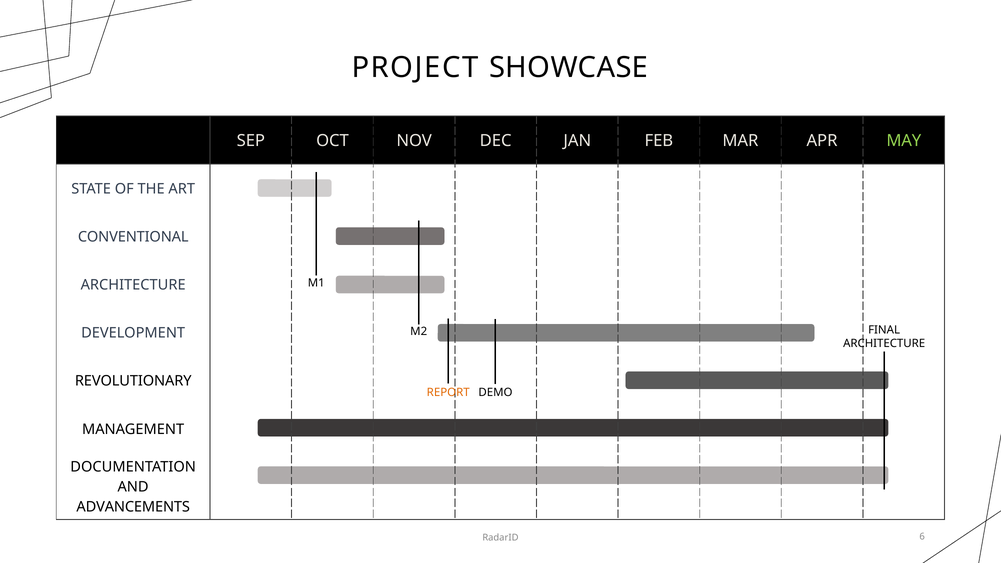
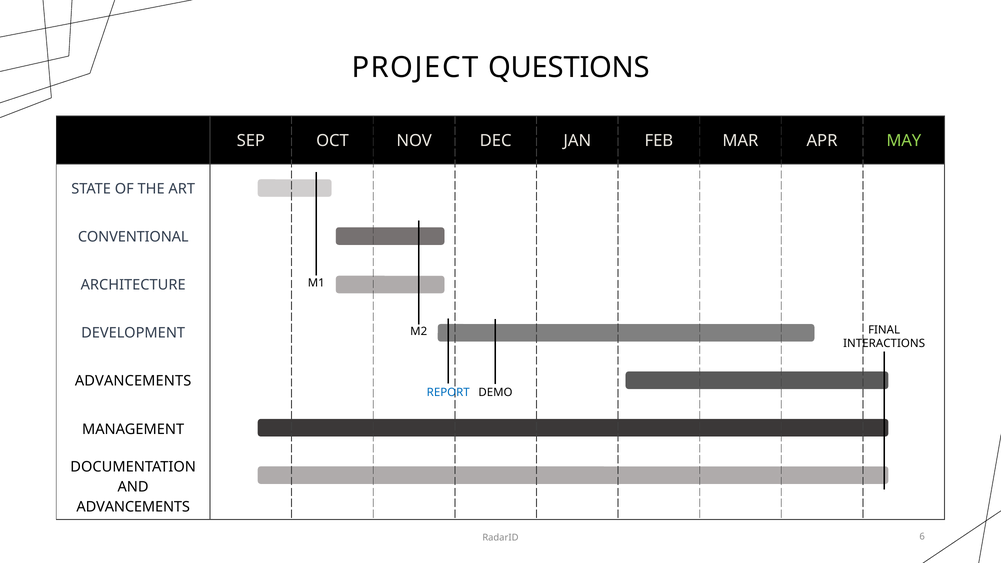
SHOWCASE: SHOWCASE -> QUESTIONS
ARCHITECTURE at (884, 344): ARCHITECTURE -> INTERACTIONS
REVOLUTIONARY at (133, 381): REVOLUTIONARY -> ADVANCEMENTS
REPORT colour: orange -> blue
